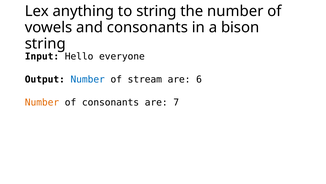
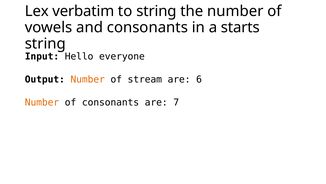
anything: anything -> verbatim
bison: bison -> starts
Number at (88, 79) colour: blue -> orange
